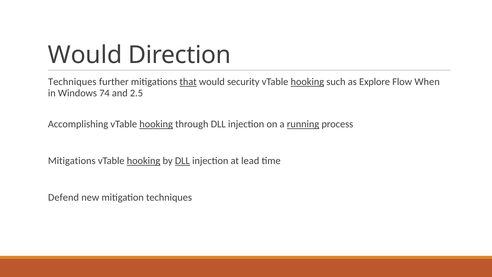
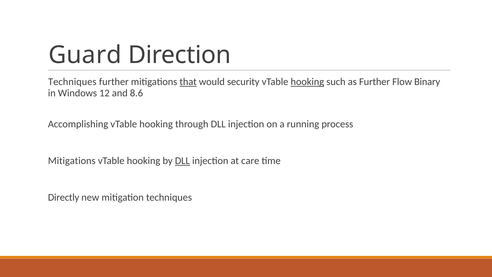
Would at (85, 55): Would -> Guard
as Explore: Explore -> Further
When: When -> Binary
74: 74 -> 12
2.5: 2.5 -> 8.6
hooking at (156, 124) underline: present -> none
running underline: present -> none
hooking at (144, 161) underline: present -> none
lead: lead -> care
Defend: Defend -> Directly
